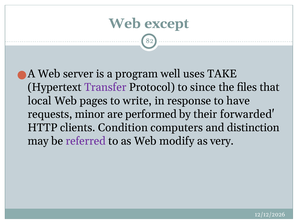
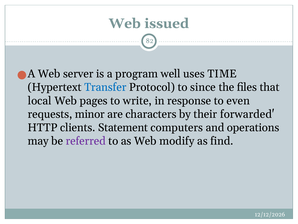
except: except -> issued
TAKE: TAKE -> TIME
Transfer colour: purple -> blue
have: have -> even
performed: performed -> characters
Condition: Condition -> Statement
distinction: distinction -> operations
very: very -> find
